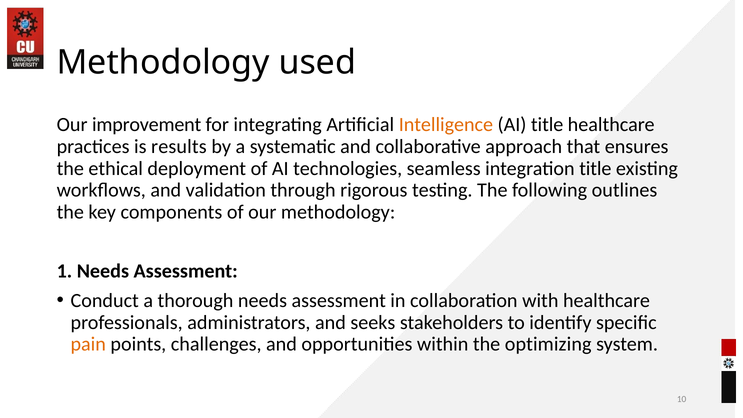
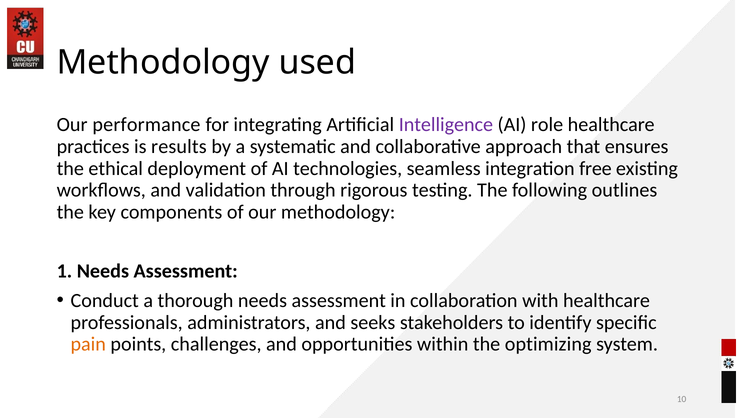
improvement: improvement -> performance
Intelligence colour: orange -> purple
AI title: title -> role
integration title: title -> free
